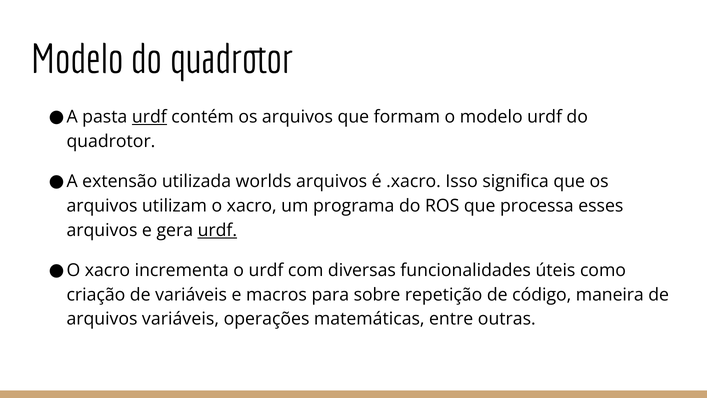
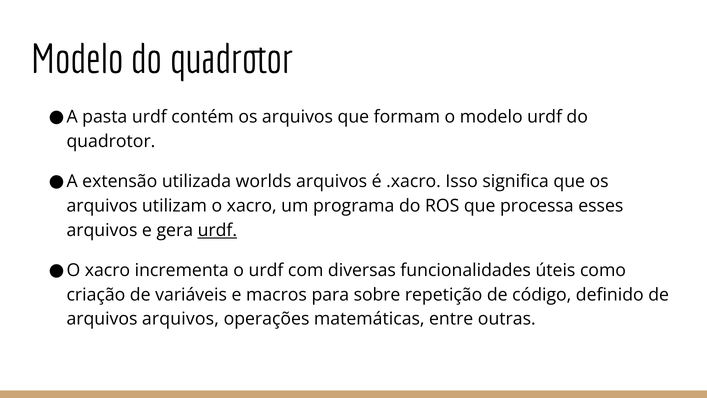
urdf at (149, 117) underline: present -> none
maneira: maneira -> definido
arquivos variáveis: variáveis -> arquivos
